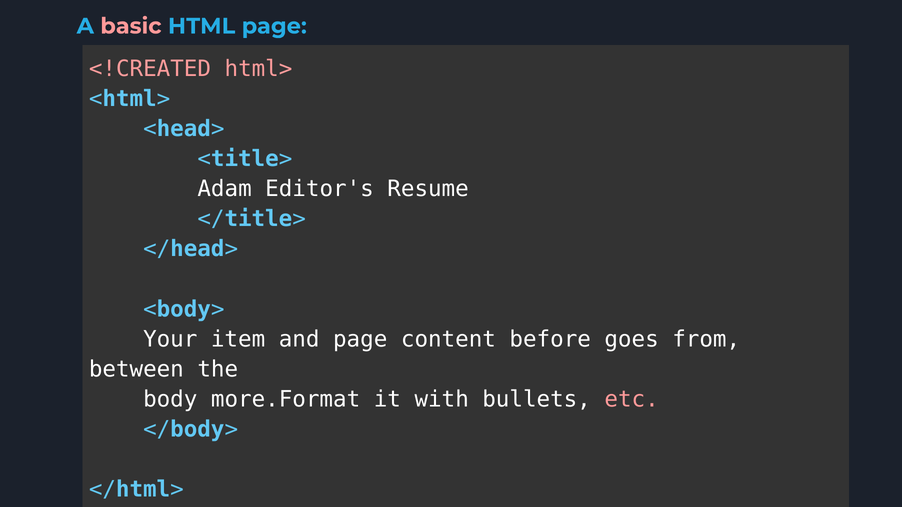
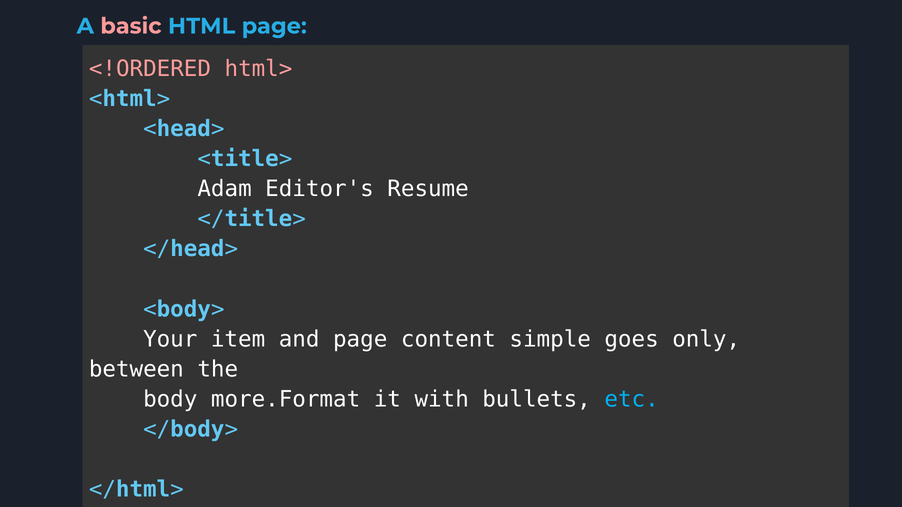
<!CREATED: <!CREATED -> <!ORDERED
before: before -> simple
from: from -> only
etc colour: pink -> light blue
